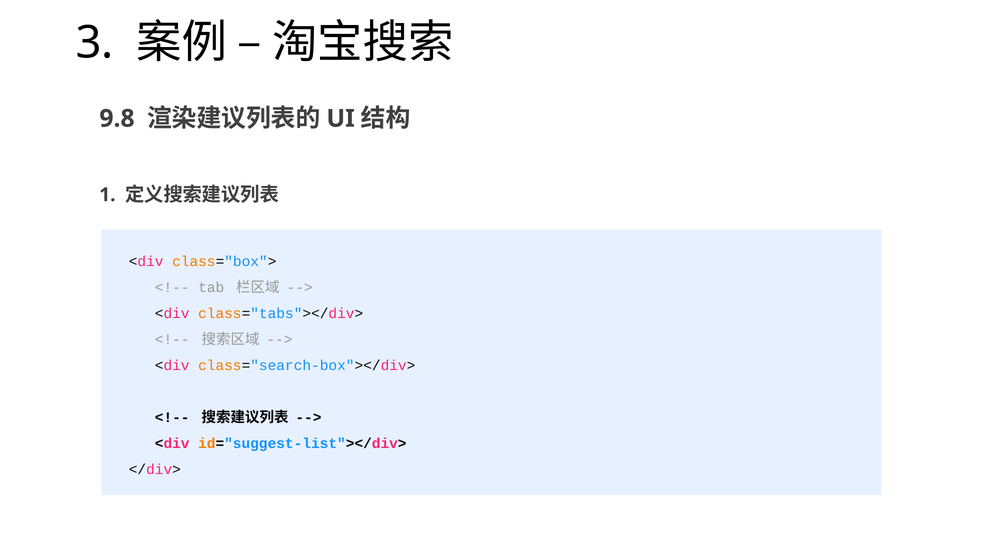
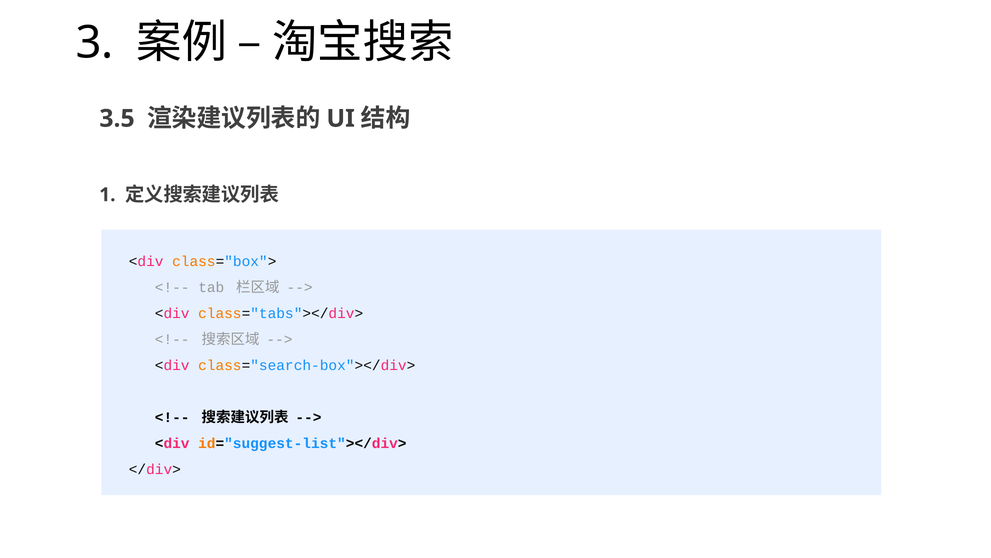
9.8: 9.8 -> 3.5
